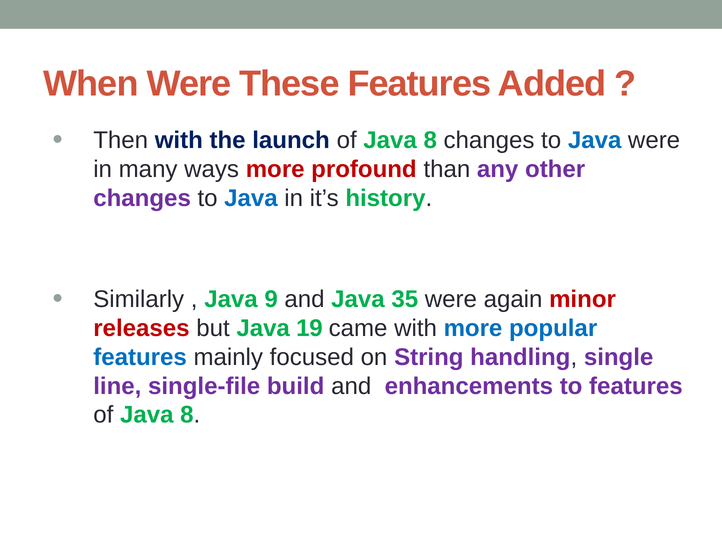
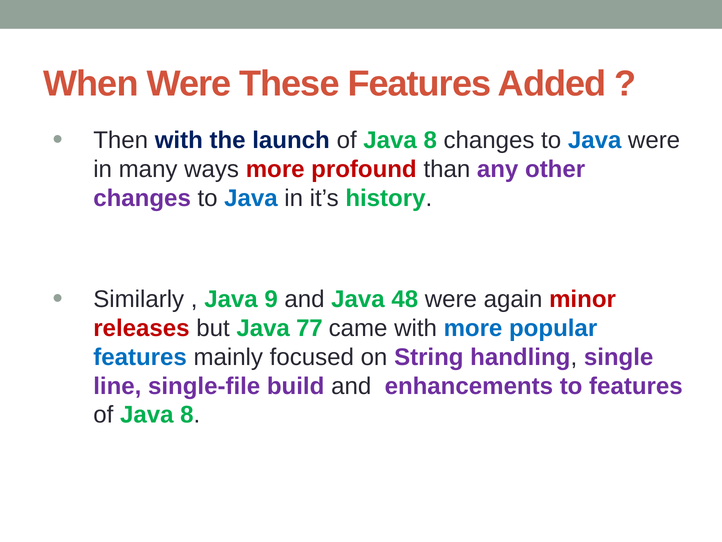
35: 35 -> 48
19: 19 -> 77
